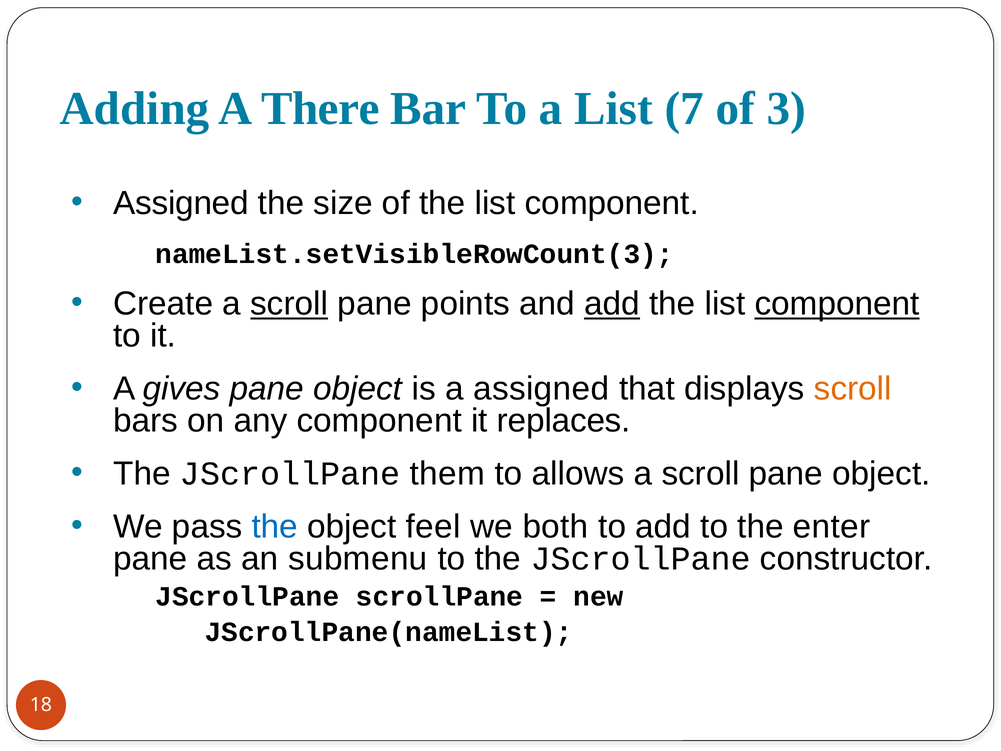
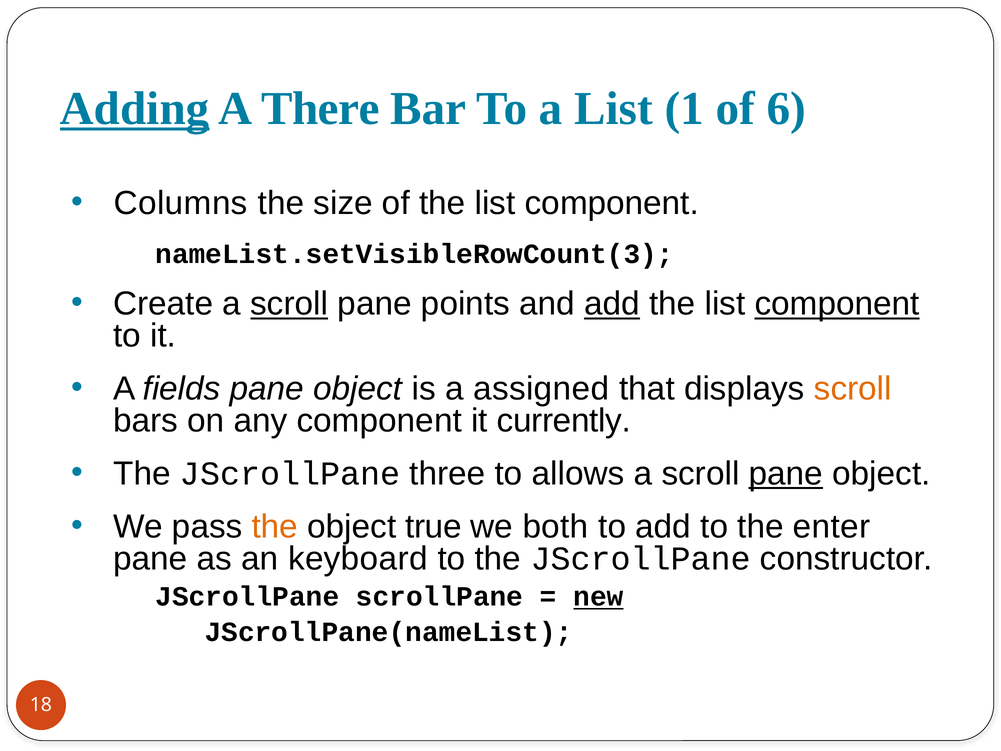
Adding underline: none -> present
7: 7 -> 1
3: 3 -> 6
Assigned at (181, 203): Assigned -> Columns
gives: gives -> fields
replaces: replaces -> currently
them: them -> three
pane at (786, 474) underline: none -> present
the at (275, 527) colour: blue -> orange
feel: feel -> true
submenu: submenu -> keyboard
new underline: none -> present
